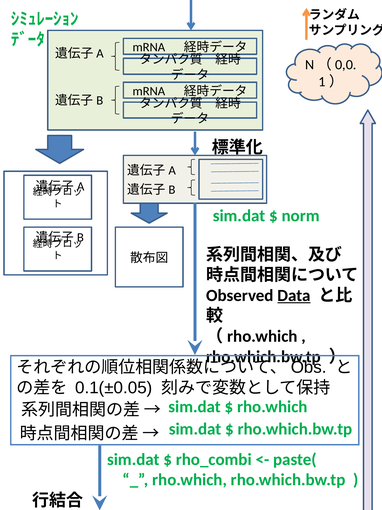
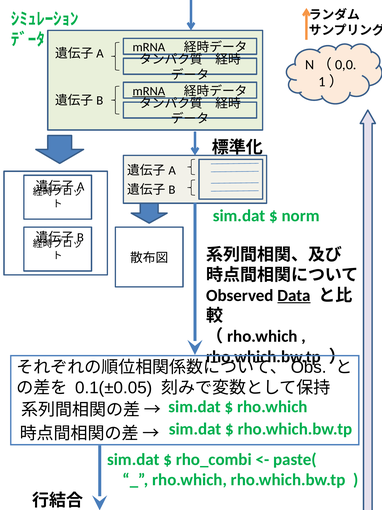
mRNA at (149, 91) underline: none -> present
